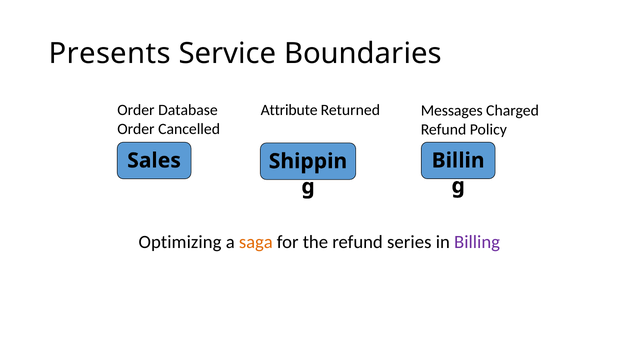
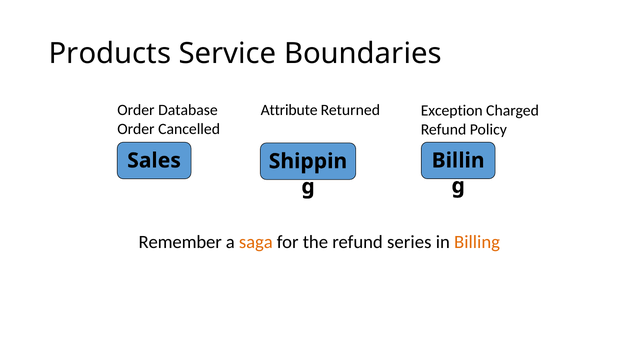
Presents: Presents -> Products
Messages: Messages -> Exception
Optimizing: Optimizing -> Remember
Billing colour: purple -> orange
